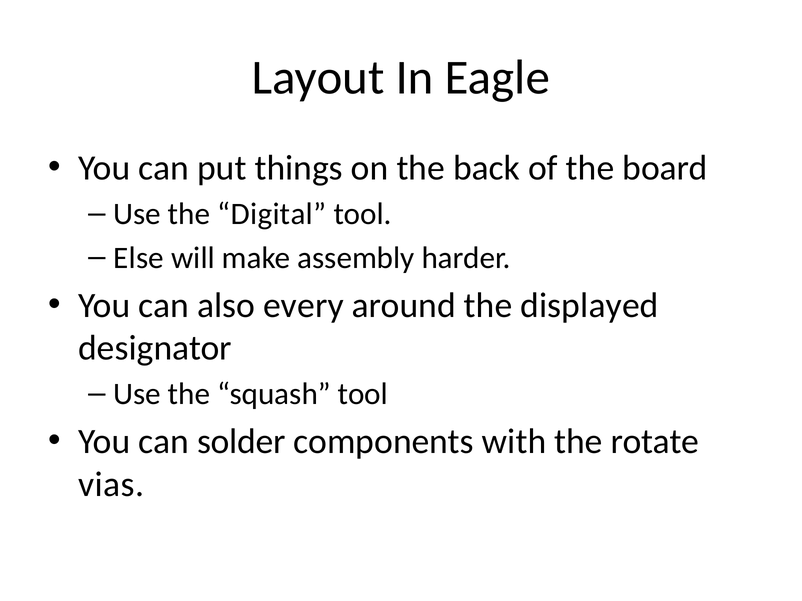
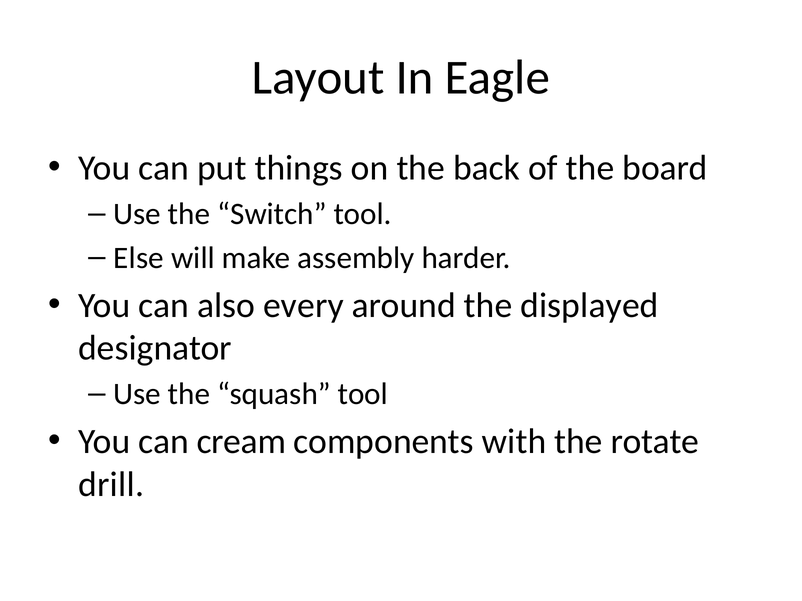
Digital: Digital -> Switch
solder: solder -> cream
vias: vias -> drill
